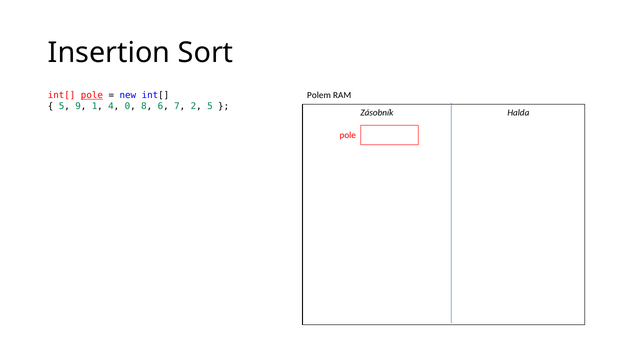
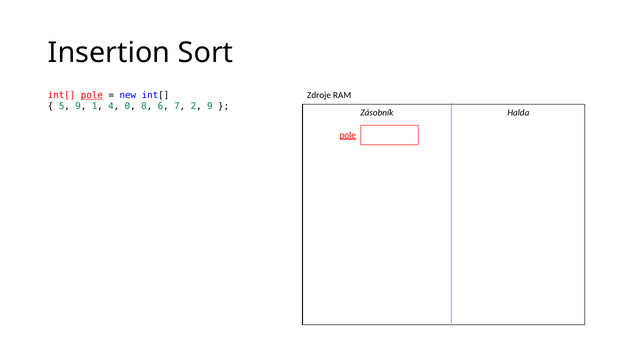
Polem: Polem -> Zdroje
2 5: 5 -> 9
pole at (348, 135) underline: none -> present
